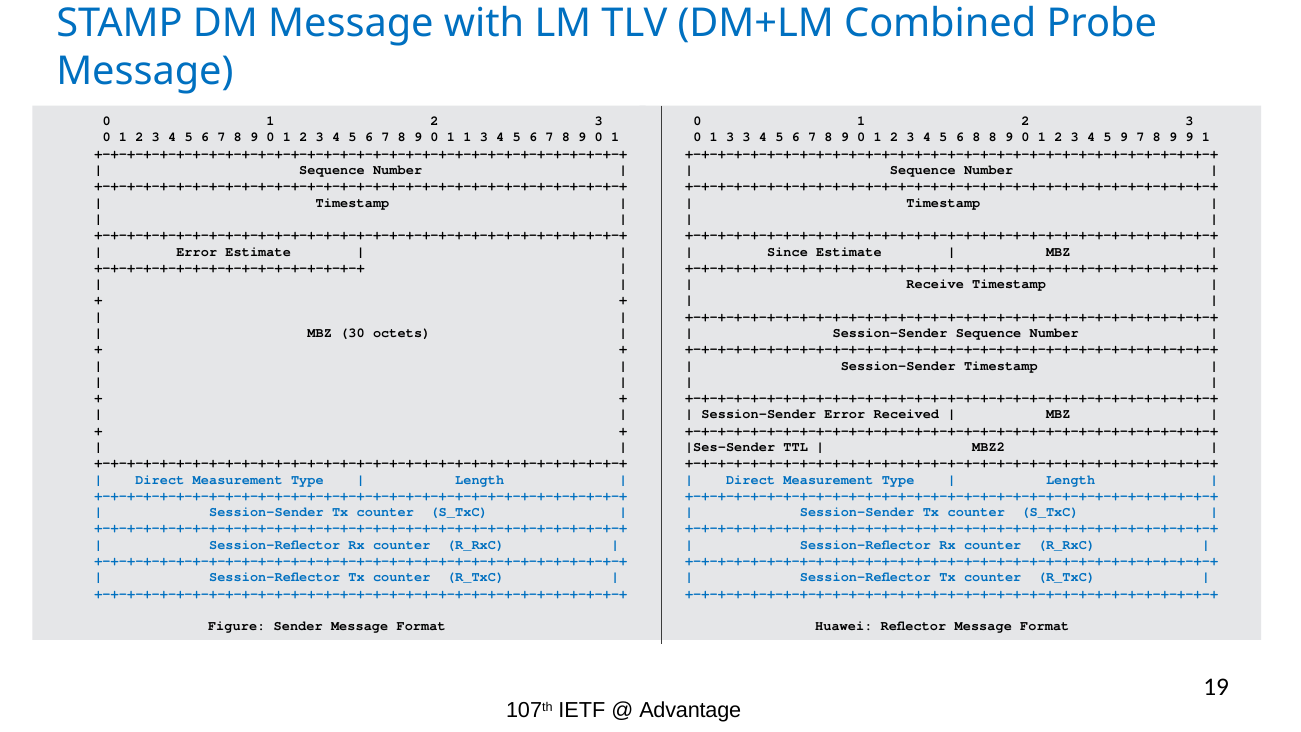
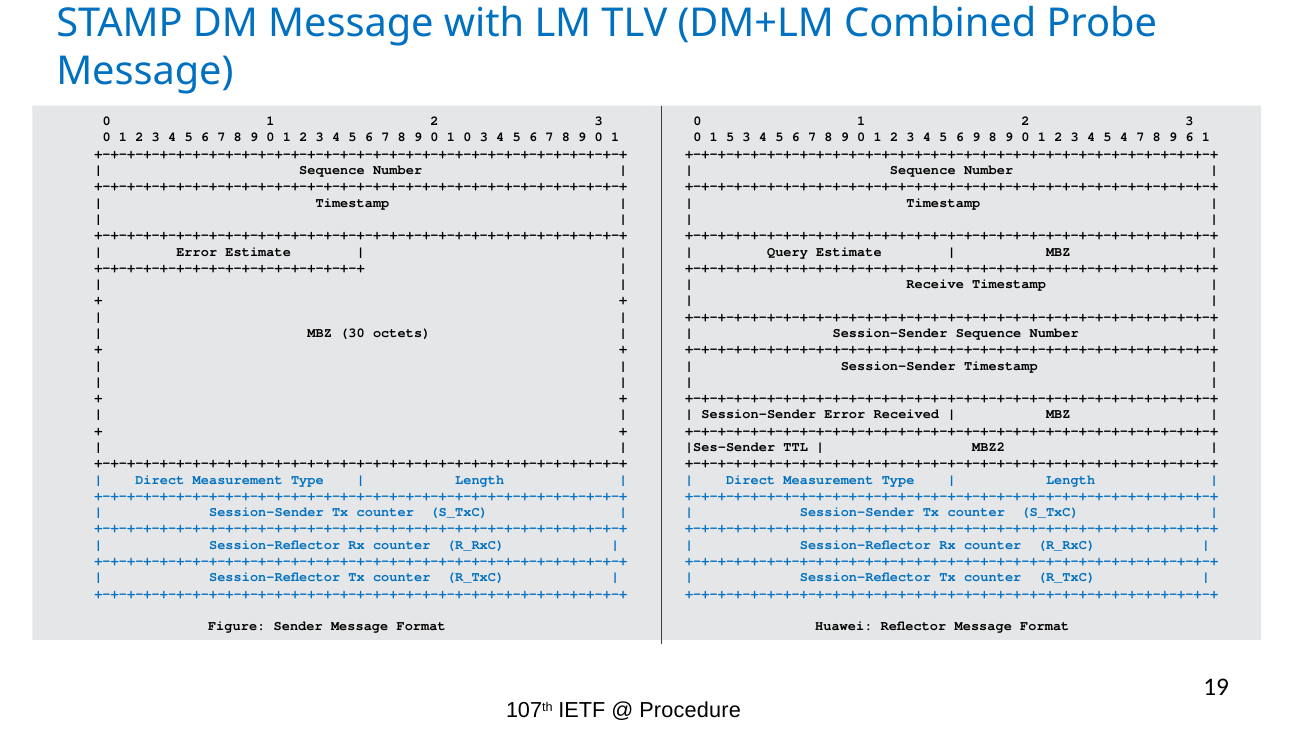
1 1: 1 -> 0
0 1 3: 3 -> 5
6 8: 8 -> 9
5 9: 9 -> 4
9 9: 9 -> 6
Since: Since -> Query
Advantage: Advantage -> Procedure
